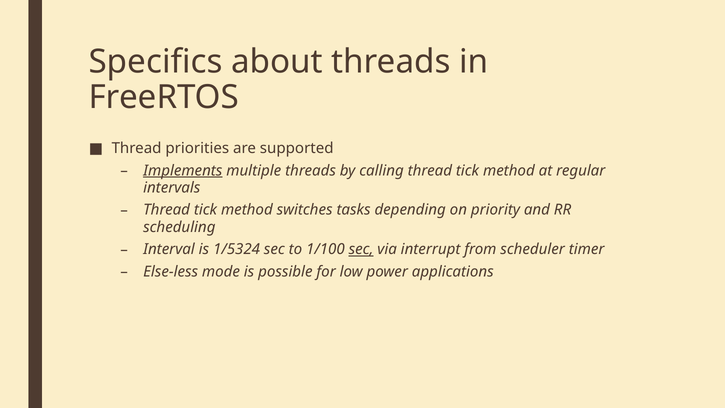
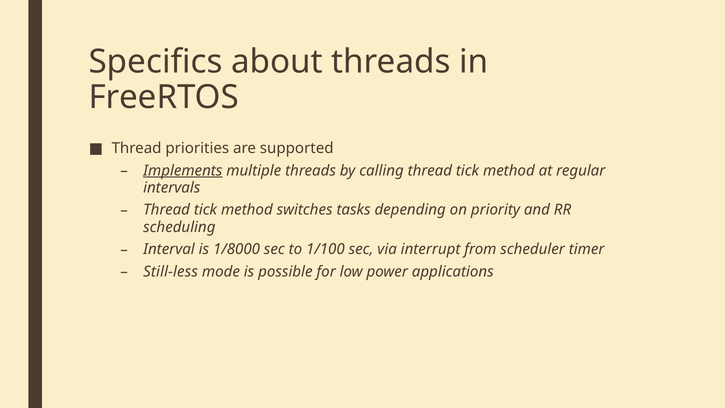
1/5324: 1/5324 -> 1/8000
sec at (361, 249) underline: present -> none
Else-less: Else-less -> Still-less
